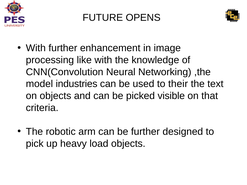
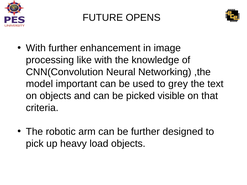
industries: industries -> important
their: their -> grey
